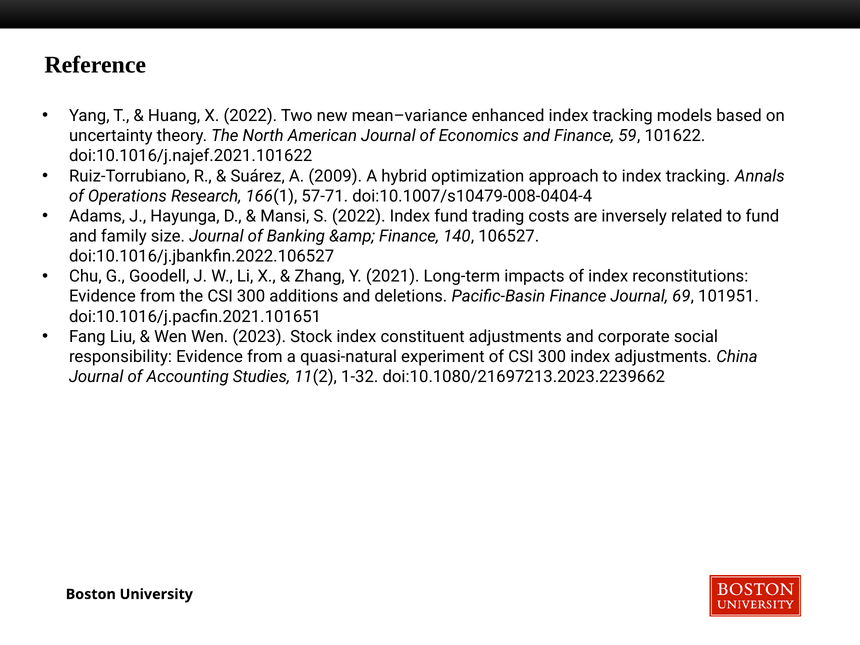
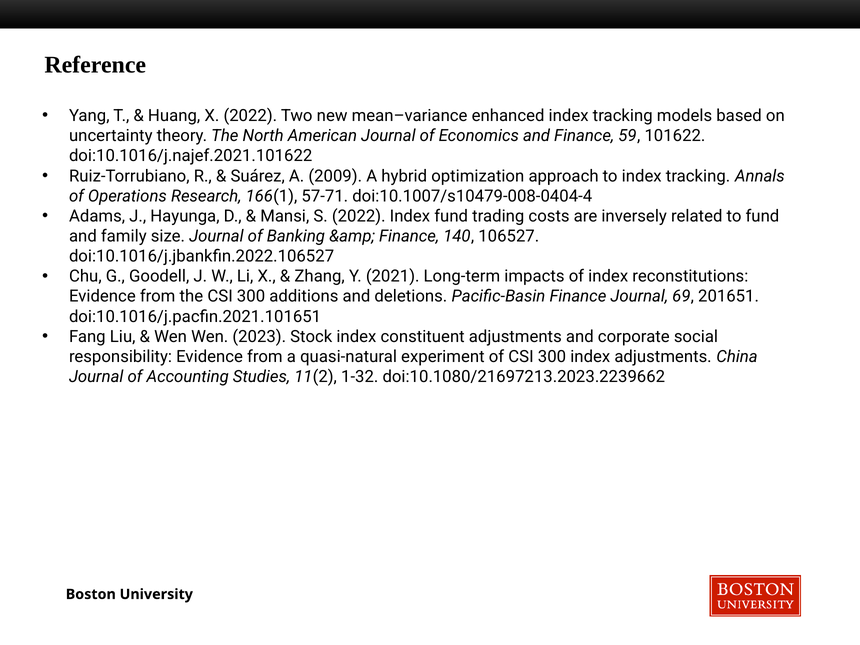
101951: 101951 -> 201651
